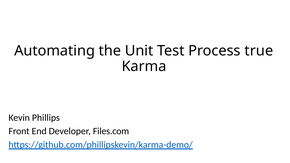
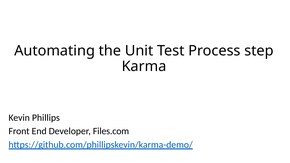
true: true -> step
